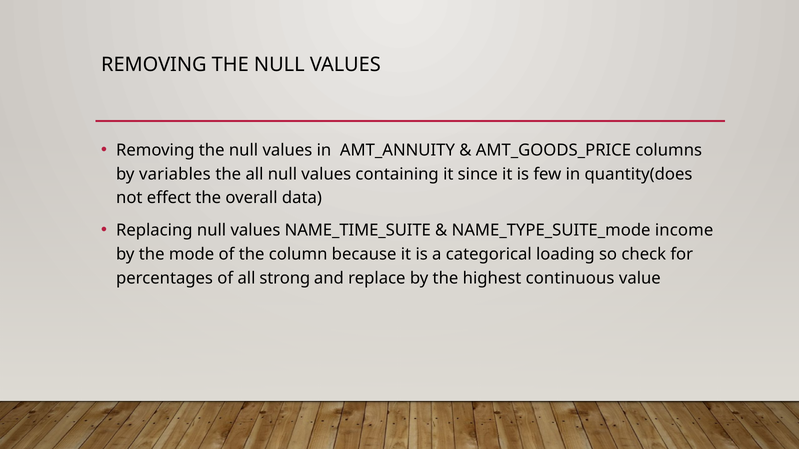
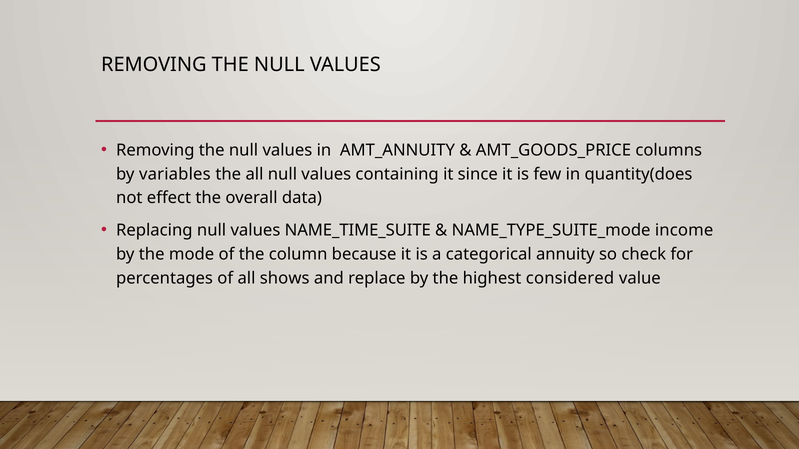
loading: loading -> annuity
strong: strong -> shows
continuous: continuous -> considered
